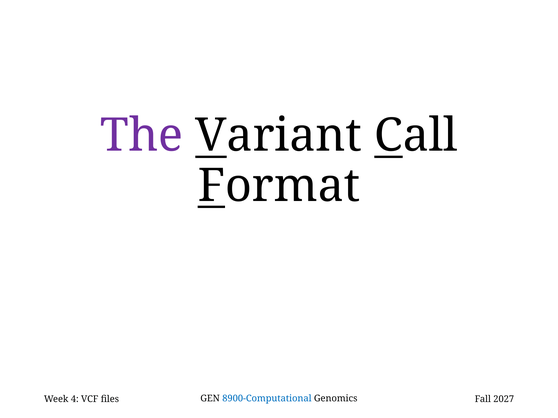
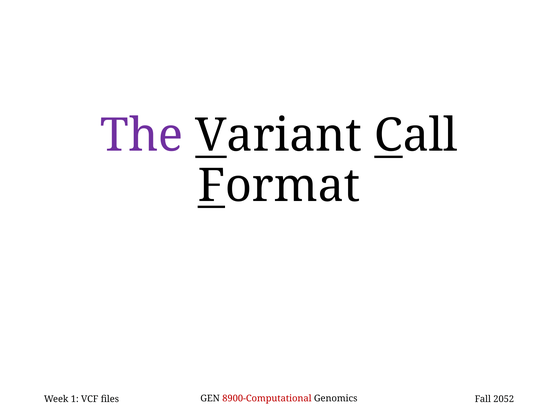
8900-Computational colour: blue -> red
4: 4 -> 1
2027: 2027 -> 2052
